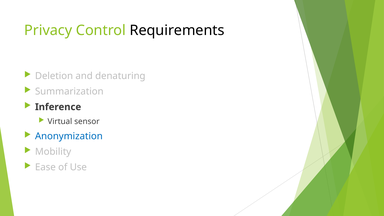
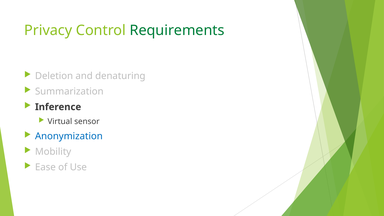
Requirements colour: black -> green
